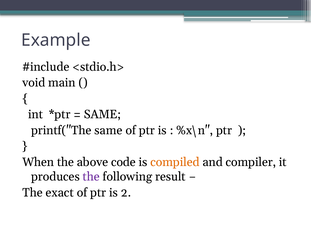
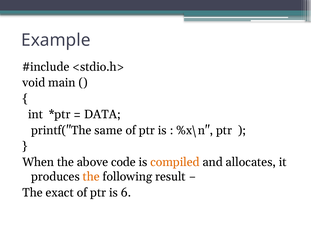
SAME at (103, 114): SAME -> DATA
compiler: compiler -> allocates
the at (91, 176) colour: purple -> orange
2: 2 -> 6
